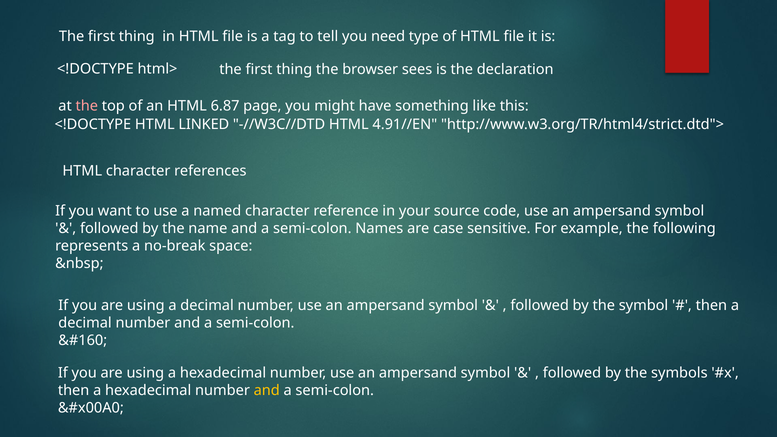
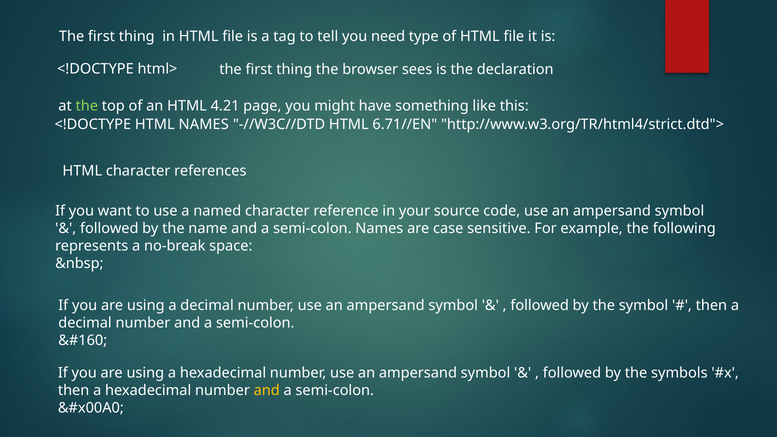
the at (87, 106) colour: pink -> light green
6.87: 6.87 -> 4.21
HTML LINKED: LINKED -> NAMES
4.91//EN: 4.91//EN -> 6.71//EN
